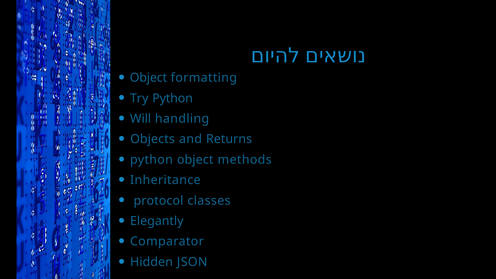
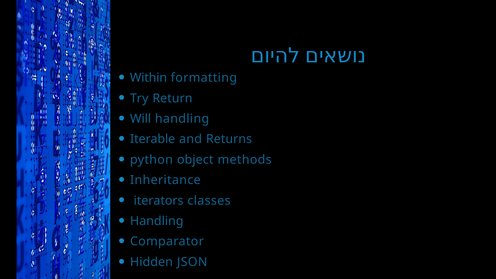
Object at (148, 78): Object -> Within
Try Python: Python -> Return
Objects: Objects -> Iterable
protocol: protocol -> iterators
Elegantly at (157, 221): Elegantly -> Handling
